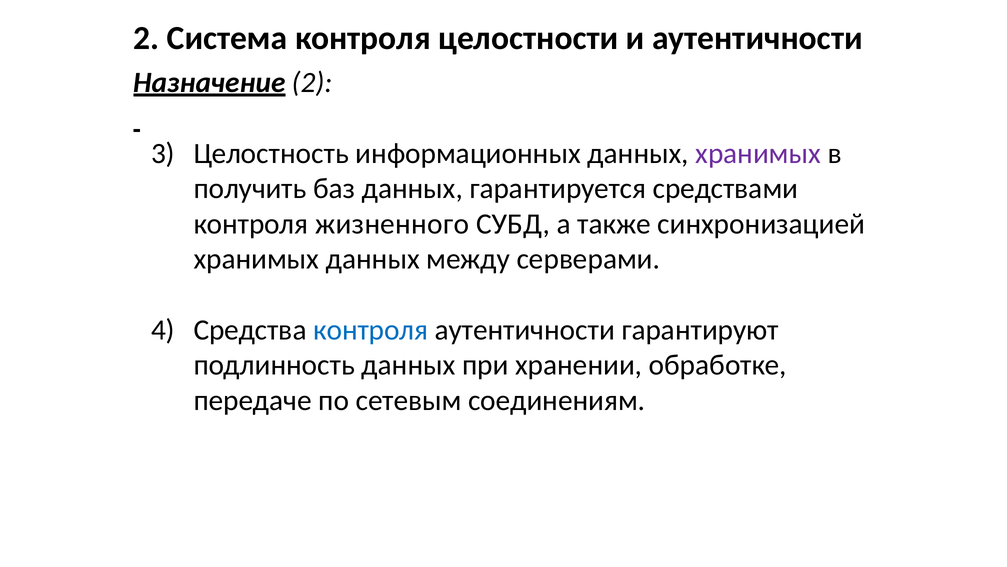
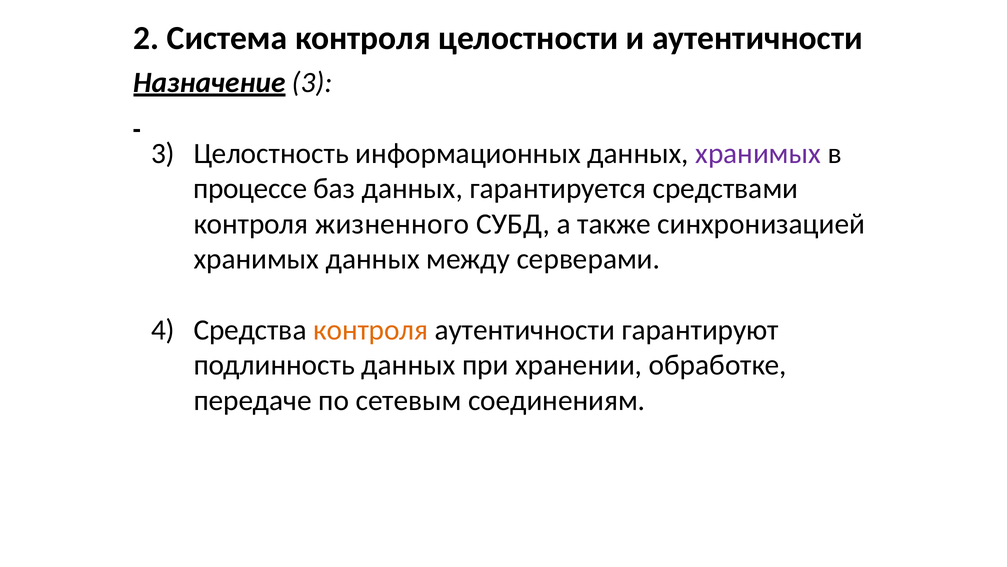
Назначение 2: 2 -> 3
получить: получить -> процессе
контроля at (371, 330) colour: blue -> orange
